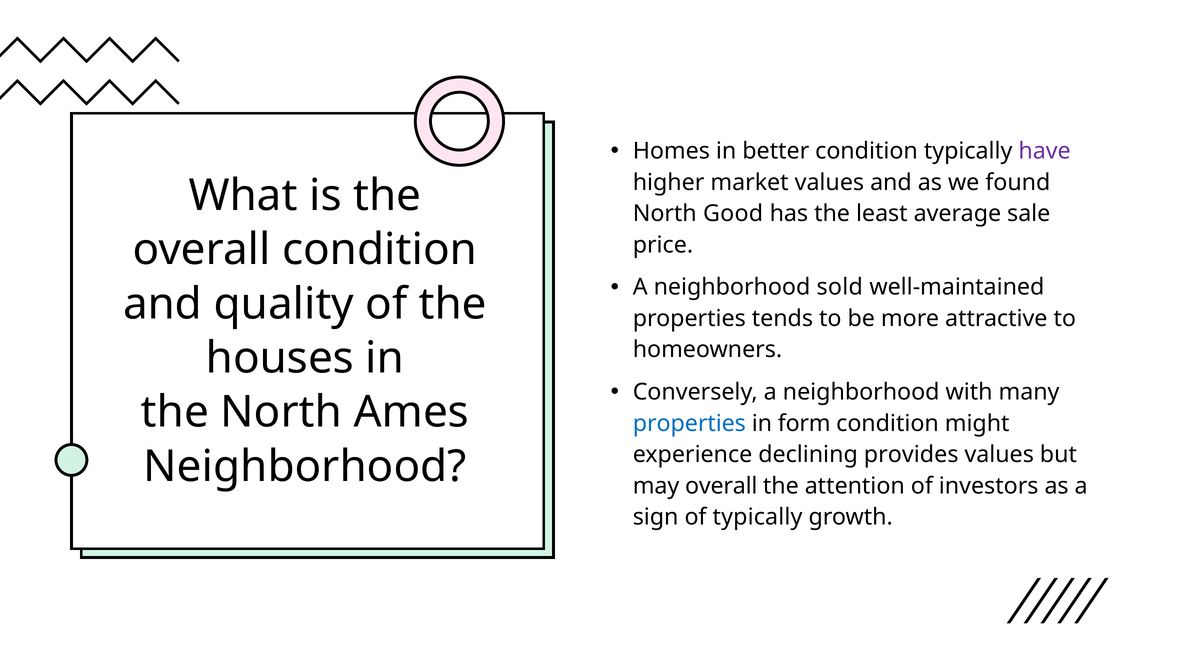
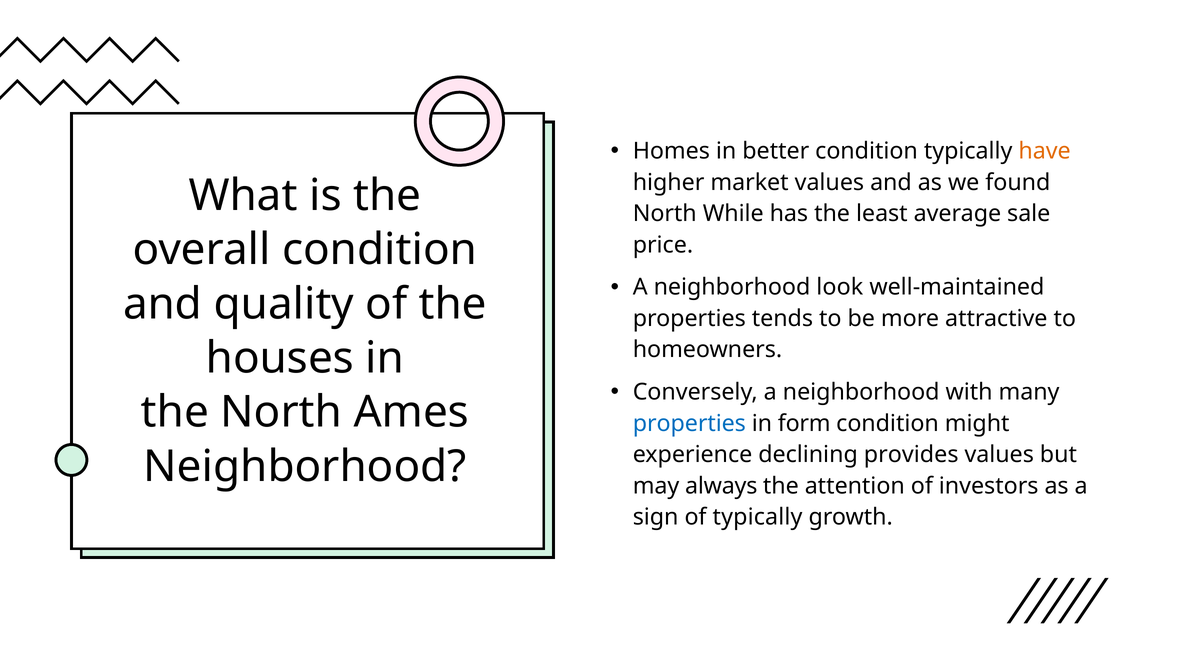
have colour: purple -> orange
Good: Good -> While
sold: sold -> look
may overall: overall -> always
